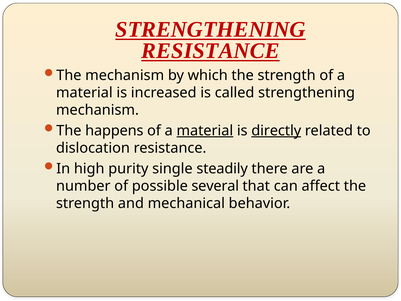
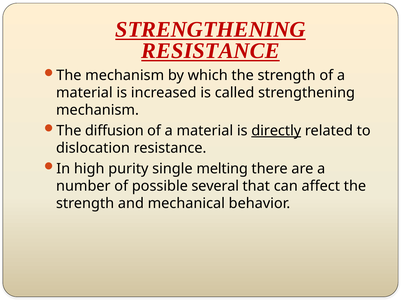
happens: happens -> diffusion
material at (205, 131) underline: present -> none
steadily: steadily -> melting
